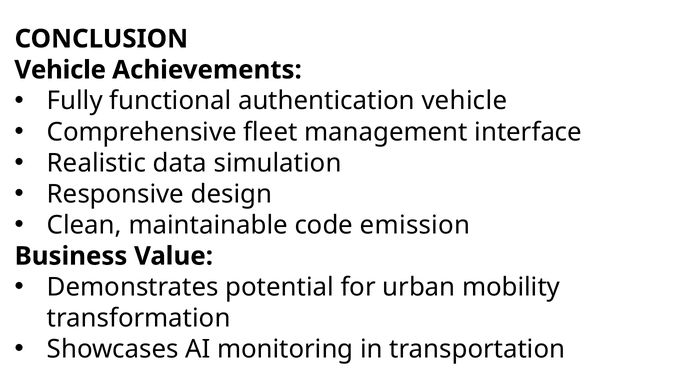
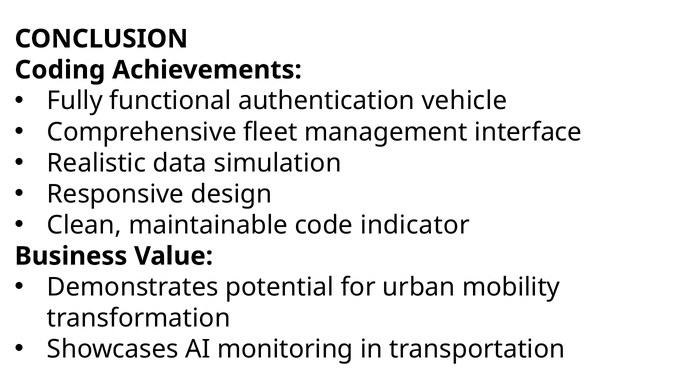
Vehicle at (60, 70): Vehicle -> Coding
emission: emission -> indicator
